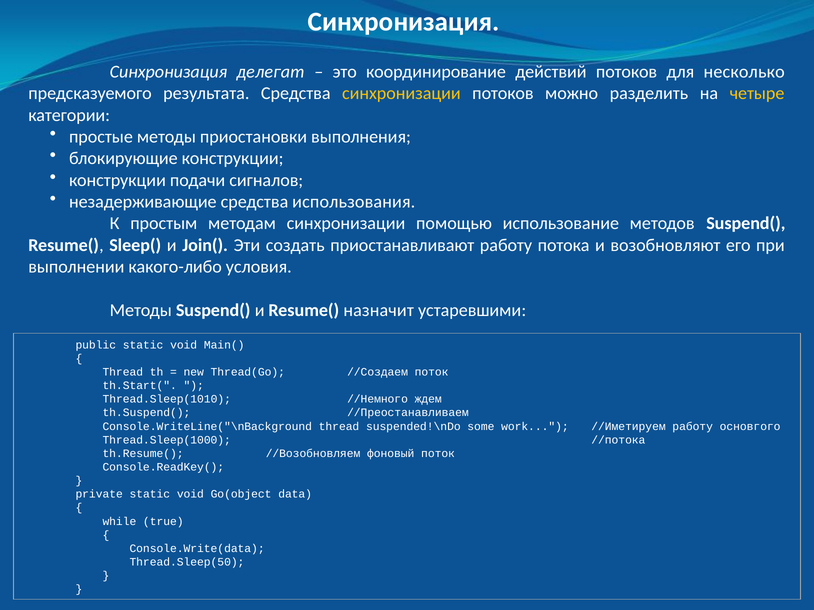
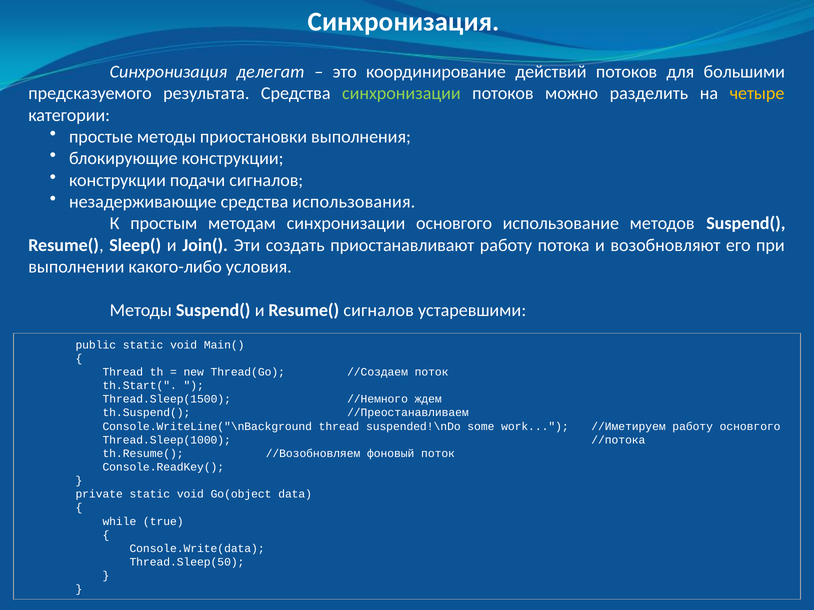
несколько: несколько -> большими
синхронизации at (401, 93) colour: yellow -> light green
синхронизации помощью: помощью -> основгого
Resume( назначит: назначит -> сигналов
Thread.Sleep(1010: Thread.Sleep(1010 -> Thread.Sleep(1500
